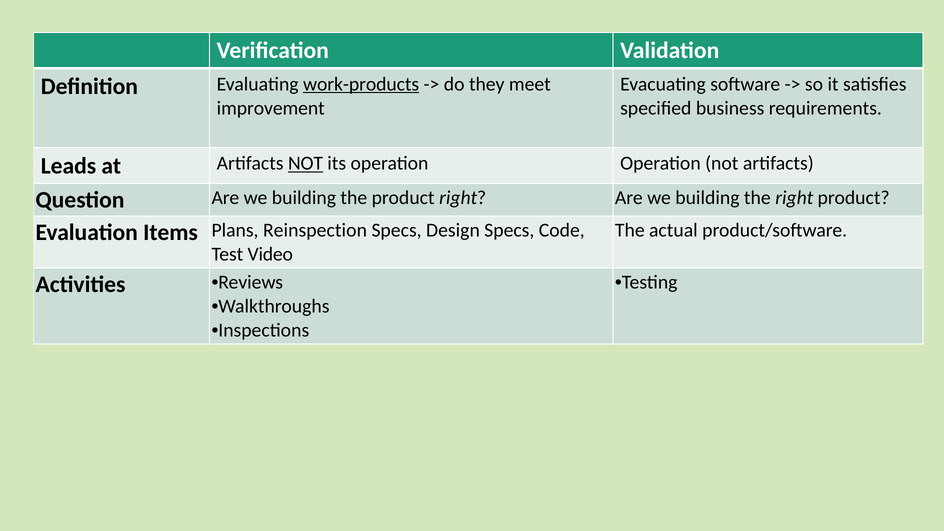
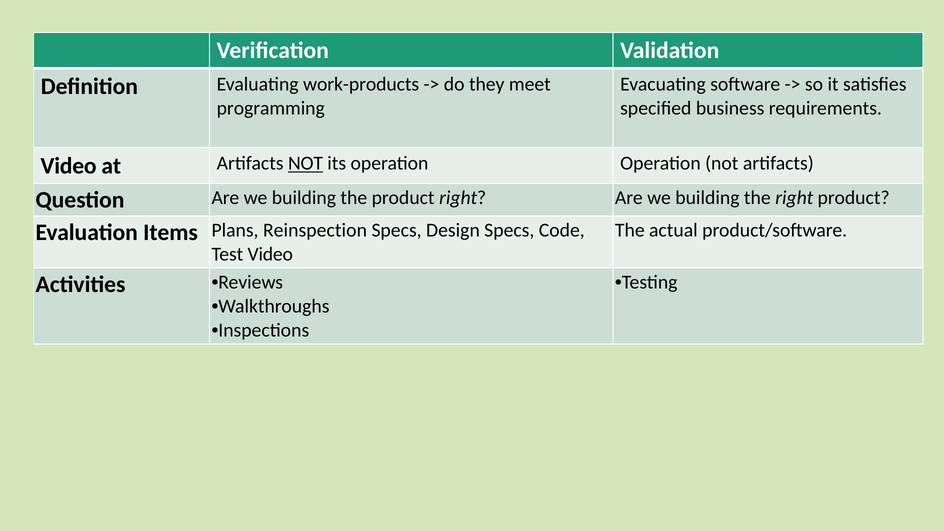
work-products underline: present -> none
improvement: improvement -> programming
Leads at (68, 166): Leads -> Video
